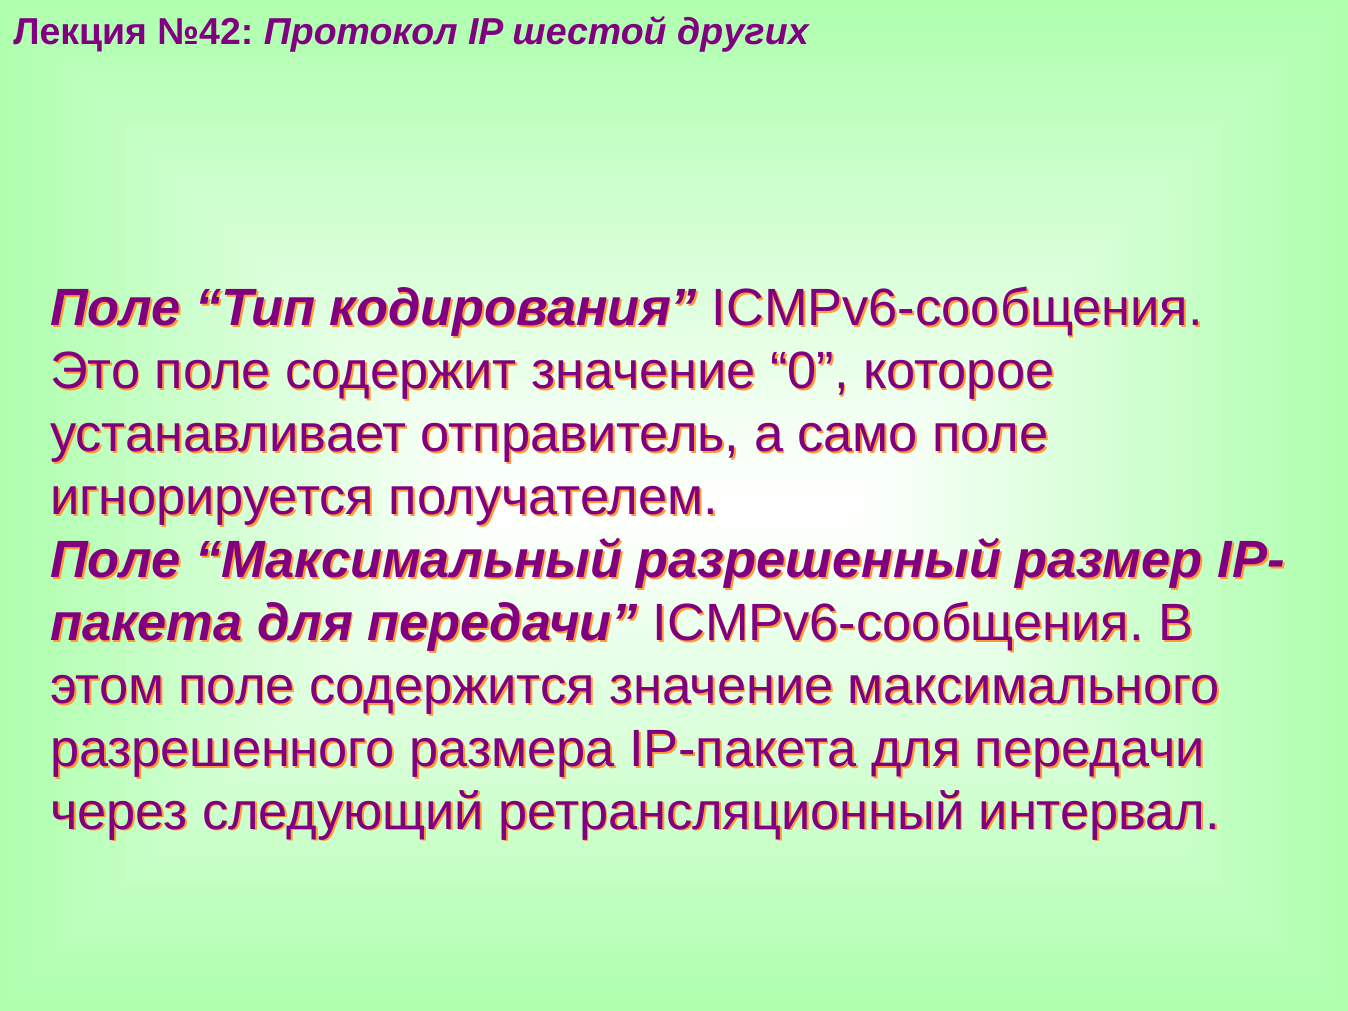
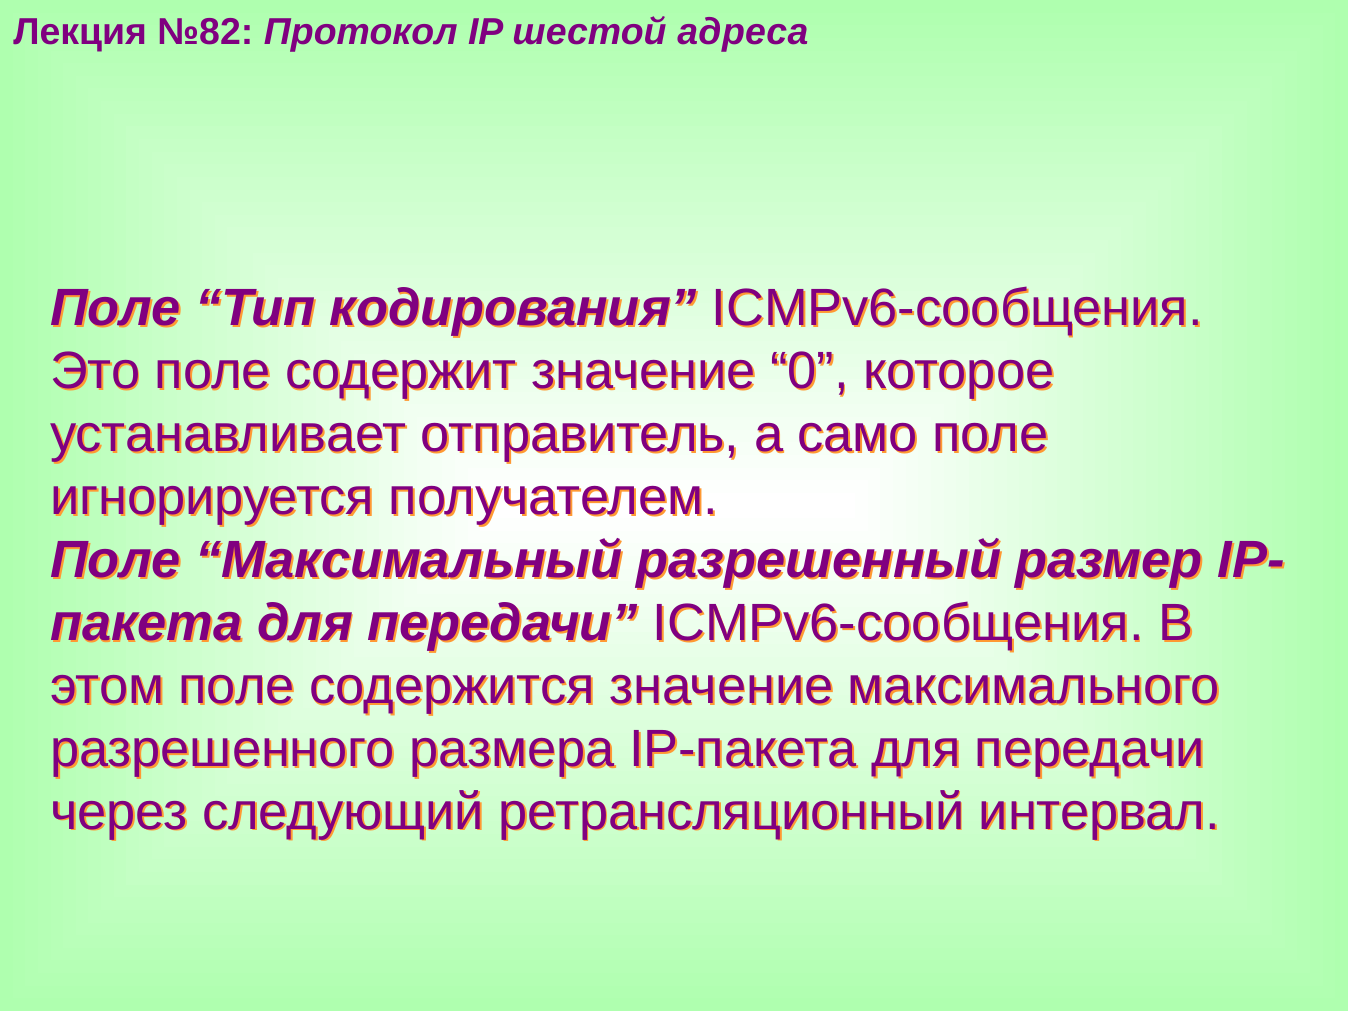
№42: №42 -> №82
других: других -> адреса
